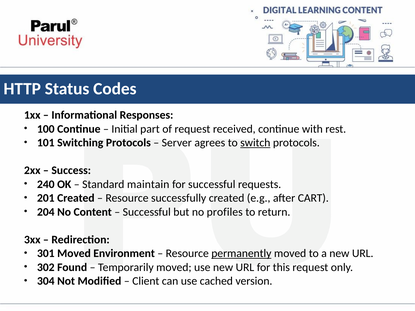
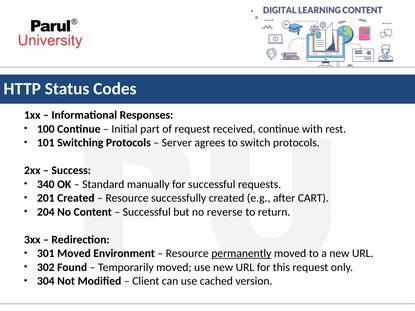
switch underline: present -> none
240: 240 -> 340
maintain: maintain -> manually
profiles: profiles -> reverse
